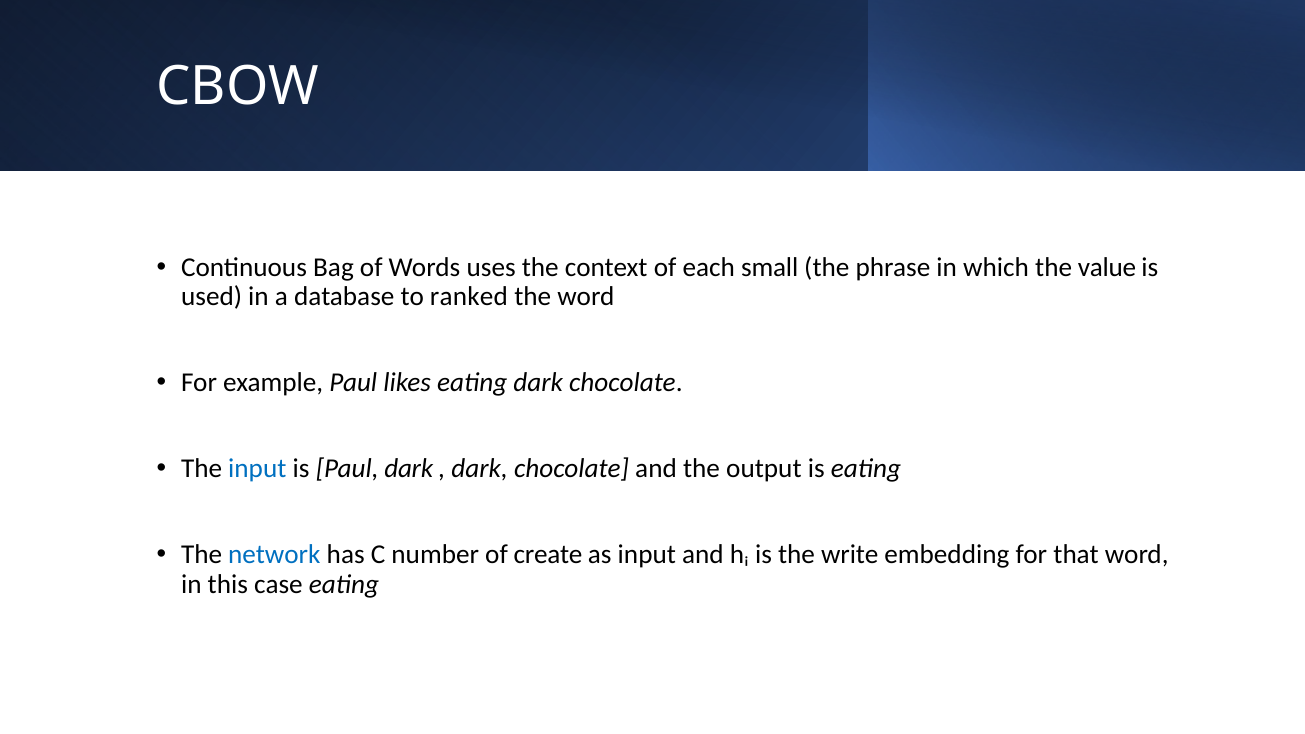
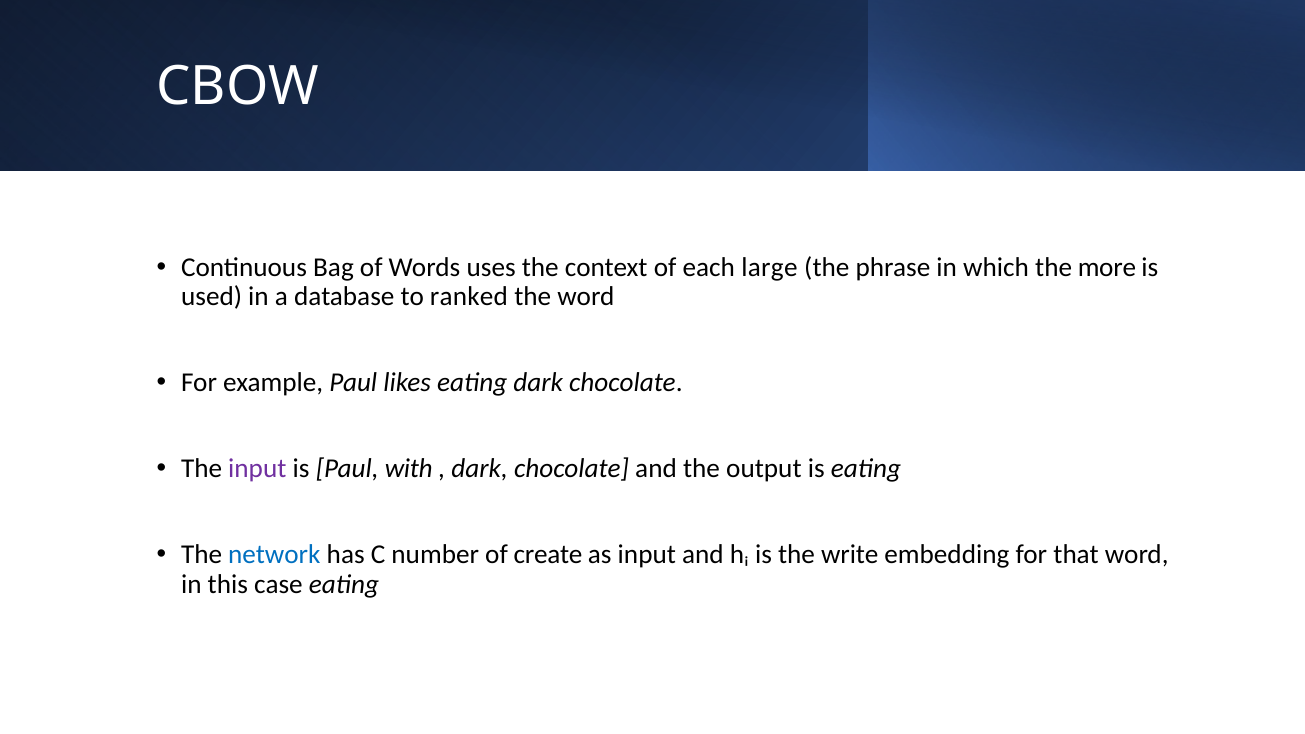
small: small -> large
value: value -> more
input at (257, 469) colour: blue -> purple
Paul dark: dark -> with
